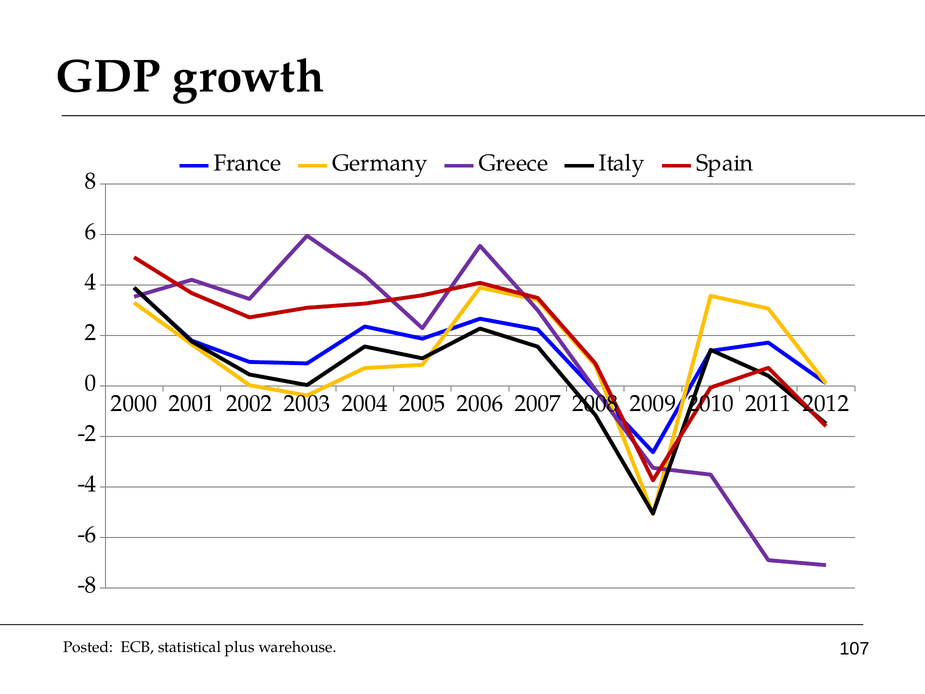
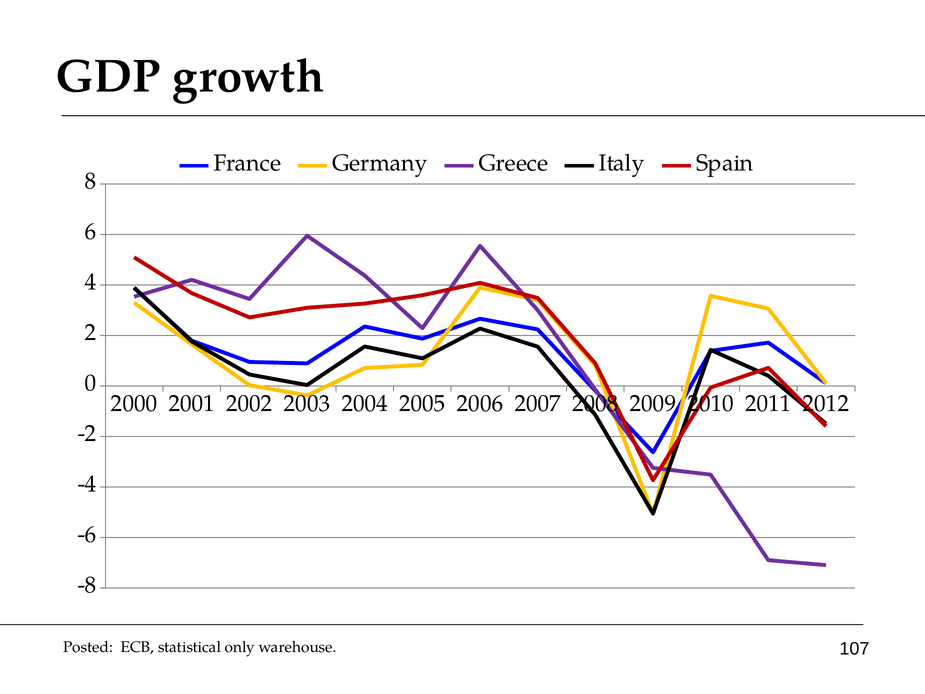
plus: plus -> only
